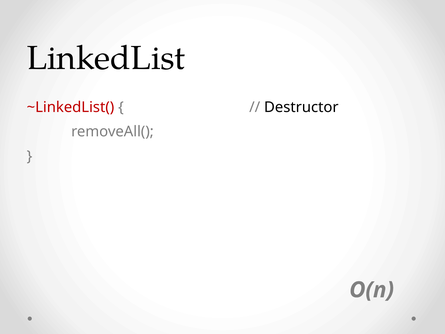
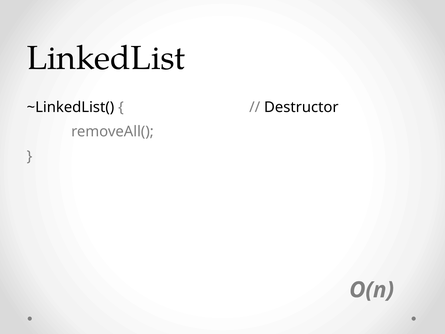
~LinkedList( colour: red -> black
